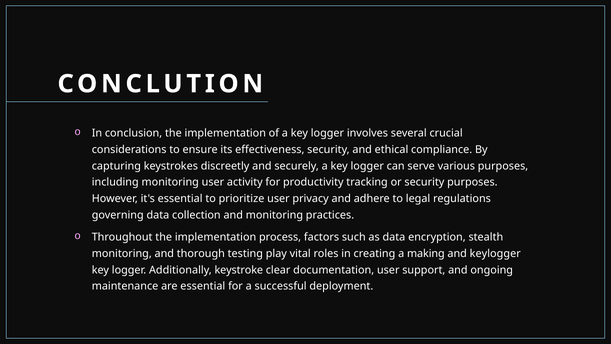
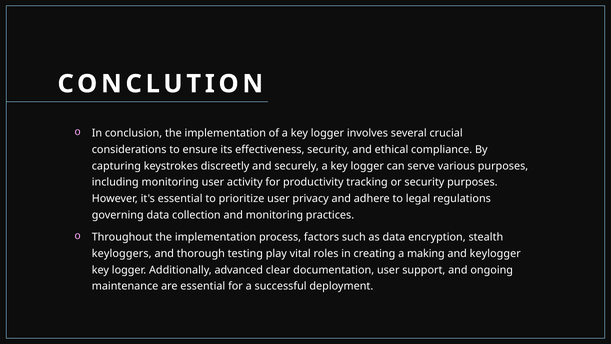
monitoring at (122, 253): monitoring -> keyloggers
keystroke: keystroke -> advanced
